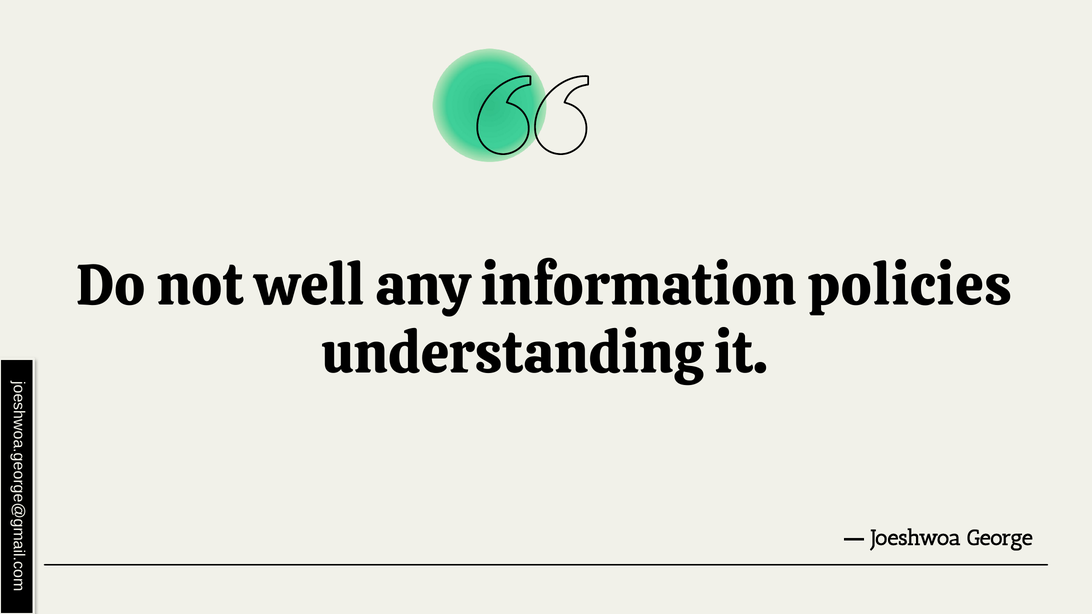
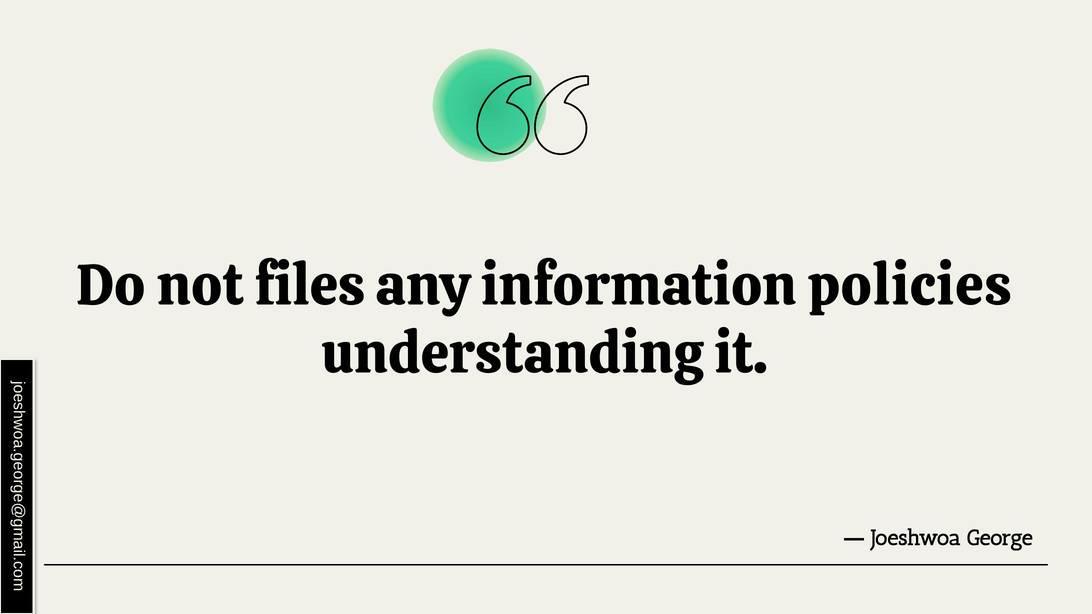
well: well -> files
